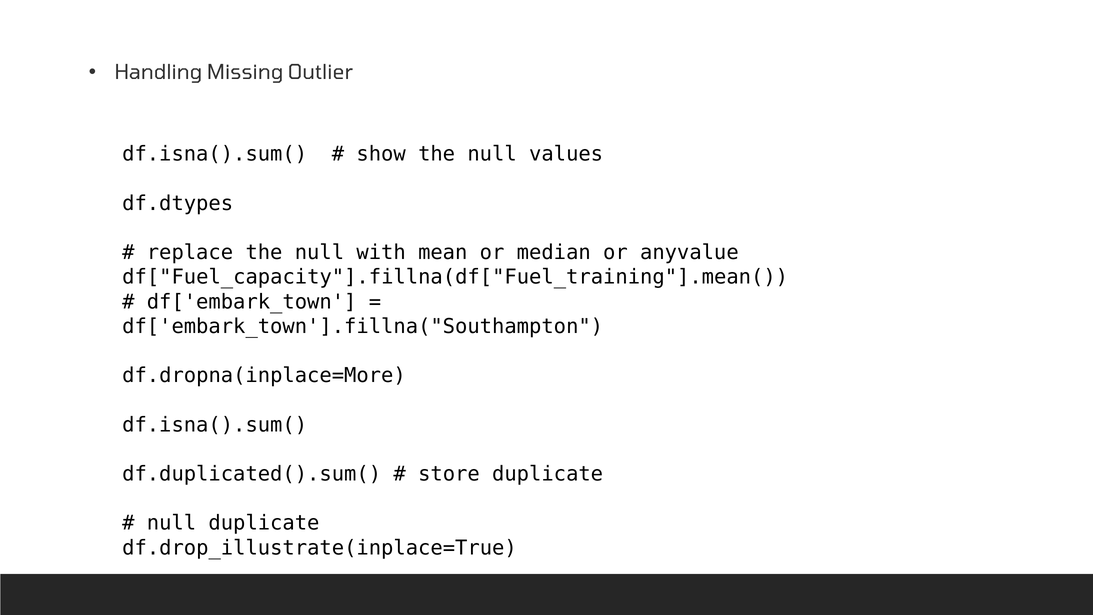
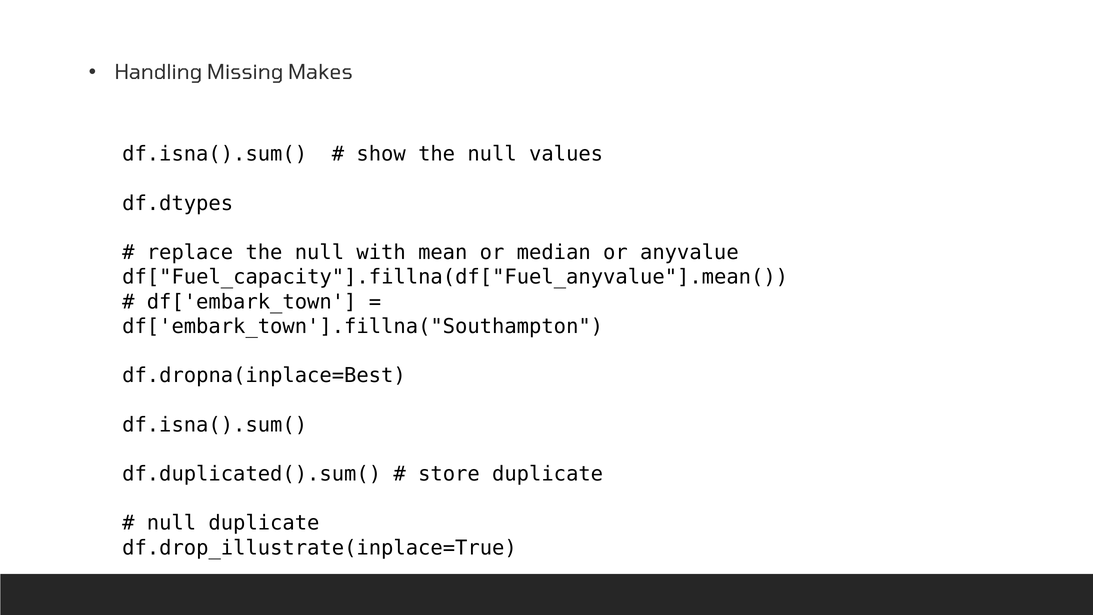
Outlier: Outlier -> Makes
df["Fuel_capacity"].fillna(df["Fuel_training"].mean(: df["Fuel_capacity"].fillna(df["Fuel_training"].mean( -> df["Fuel_capacity"].fillna(df["Fuel_anyvalue"].mean(
df.dropna(inplace=More: df.dropna(inplace=More -> df.dropna(inplace=Best
